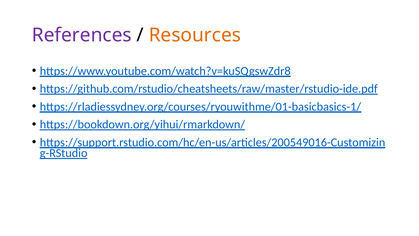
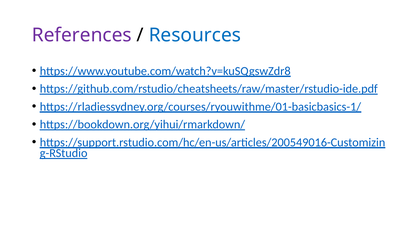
Resources colour: orange -> blue
